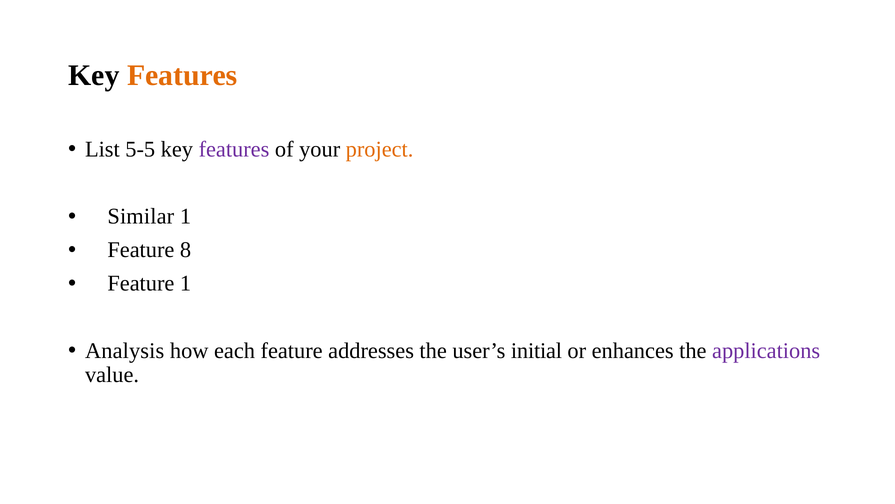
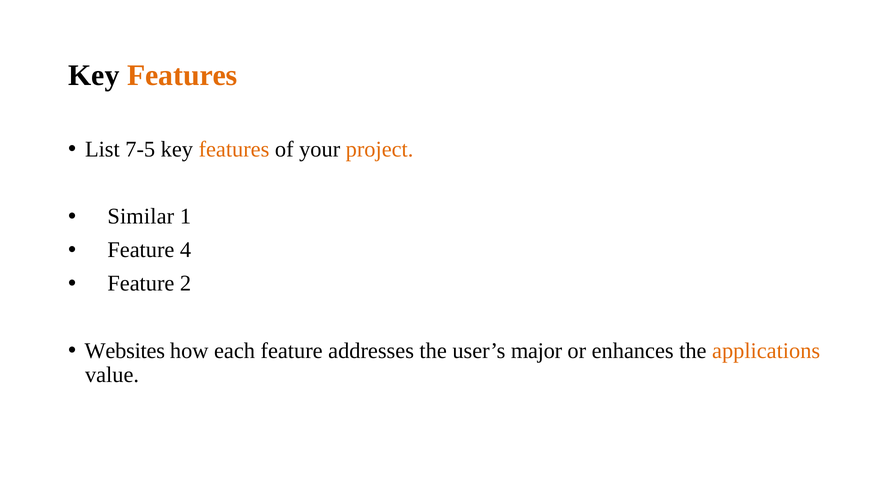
5-5: 5-5 -> 7-5
features at (234, 149) colour: purple -> orange
8: 8 -> 4
Feature 1: 1 -> 2
Analysis: Analysis -> Websites
initial: initial -> major
applications colour: purple -> orange
